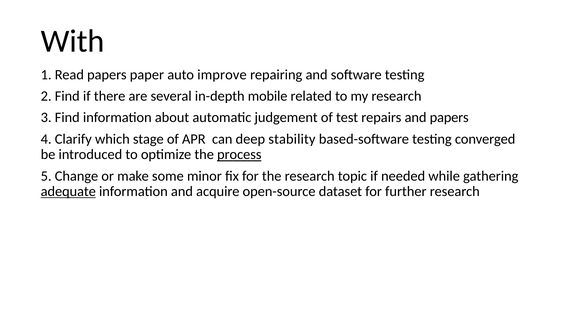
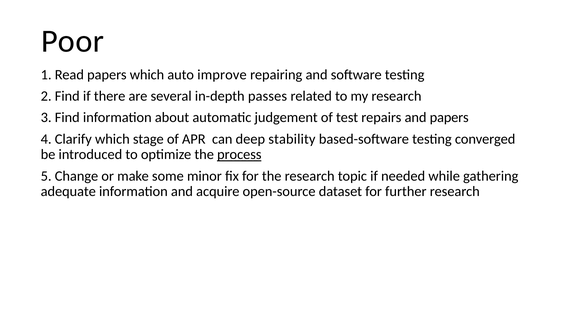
With: With -> Poor
papers paper: paper -> which
mobile: mobile -> passes
adequate underline: present -> none
